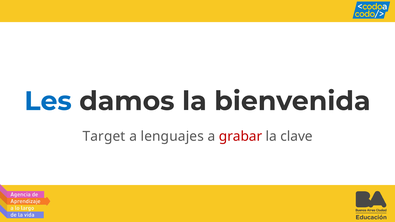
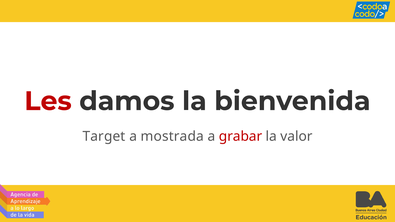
Les colour: blue -> red
lenguajes: lenguajes -> mostrada
clave: clave -> valor
